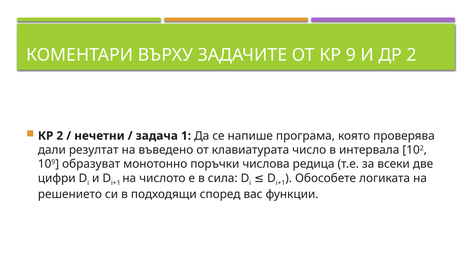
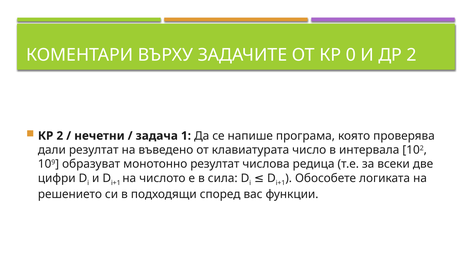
9: 9 -> 0
монотонно поръчки: поръчки -> резултат
